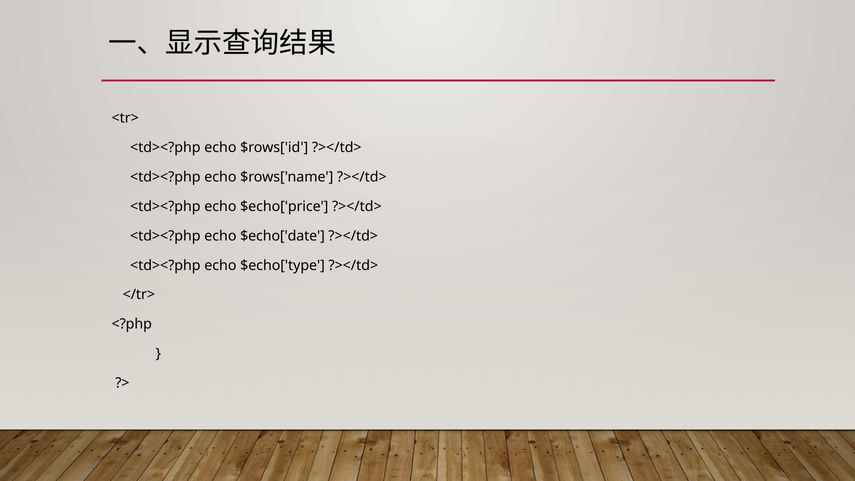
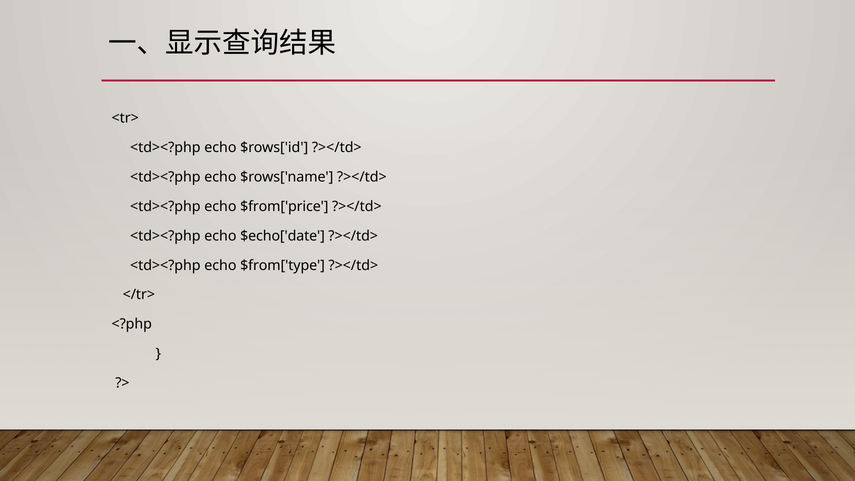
$echo['price: $echo['price -> $from['price
$echo['type: $echo['type -> $from['type
